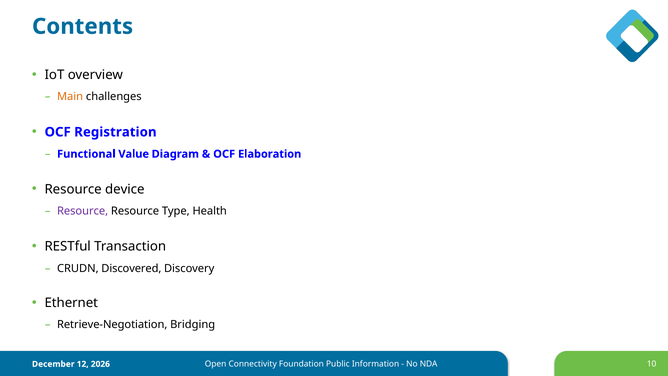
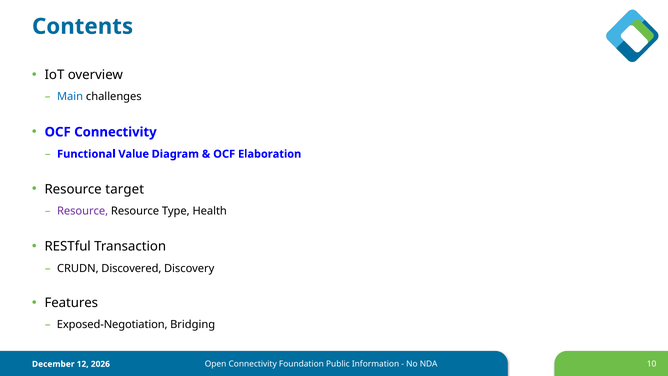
Main colour: orange -> blue
OCF Registration: Registration -> Connectivity
device: device -> target
Ethernet: Ethernet -> Features
Retrieve-Negotiation: Retrieve-Negotiation -> Exposed-Negotiation
